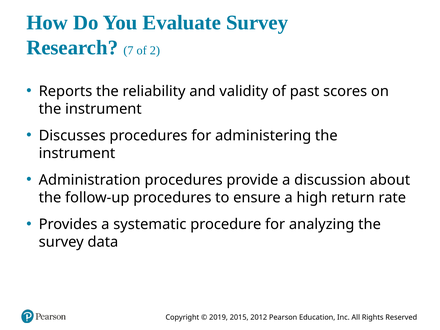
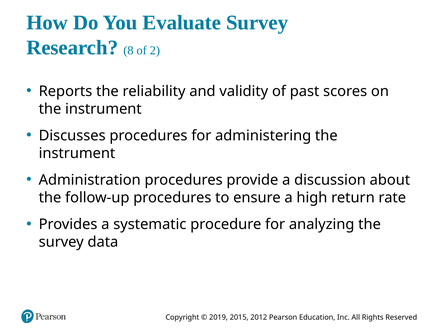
7: 7 -> 8
